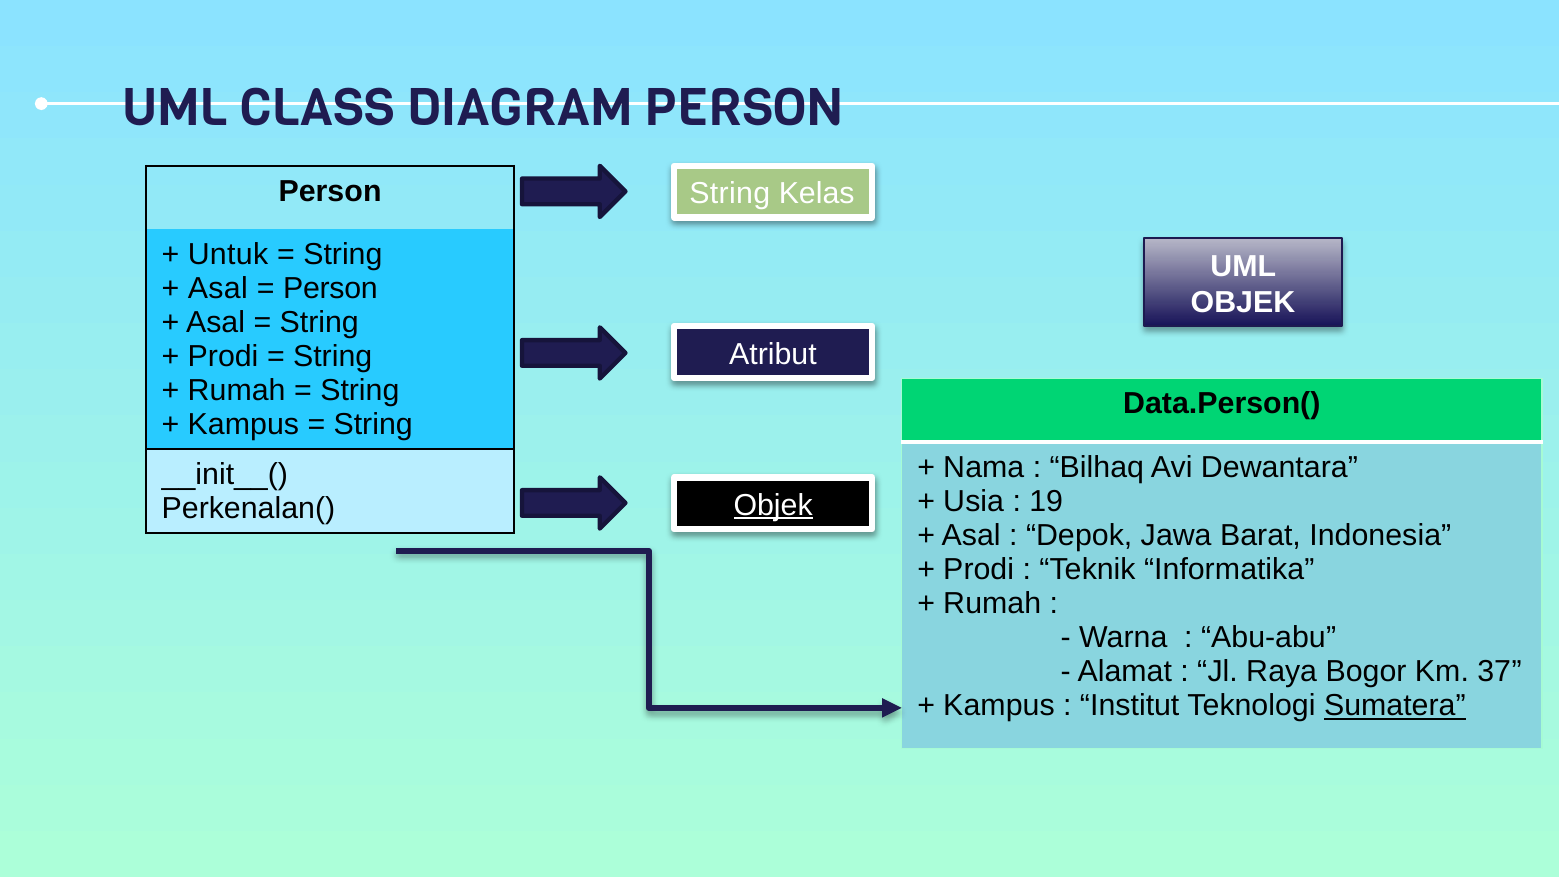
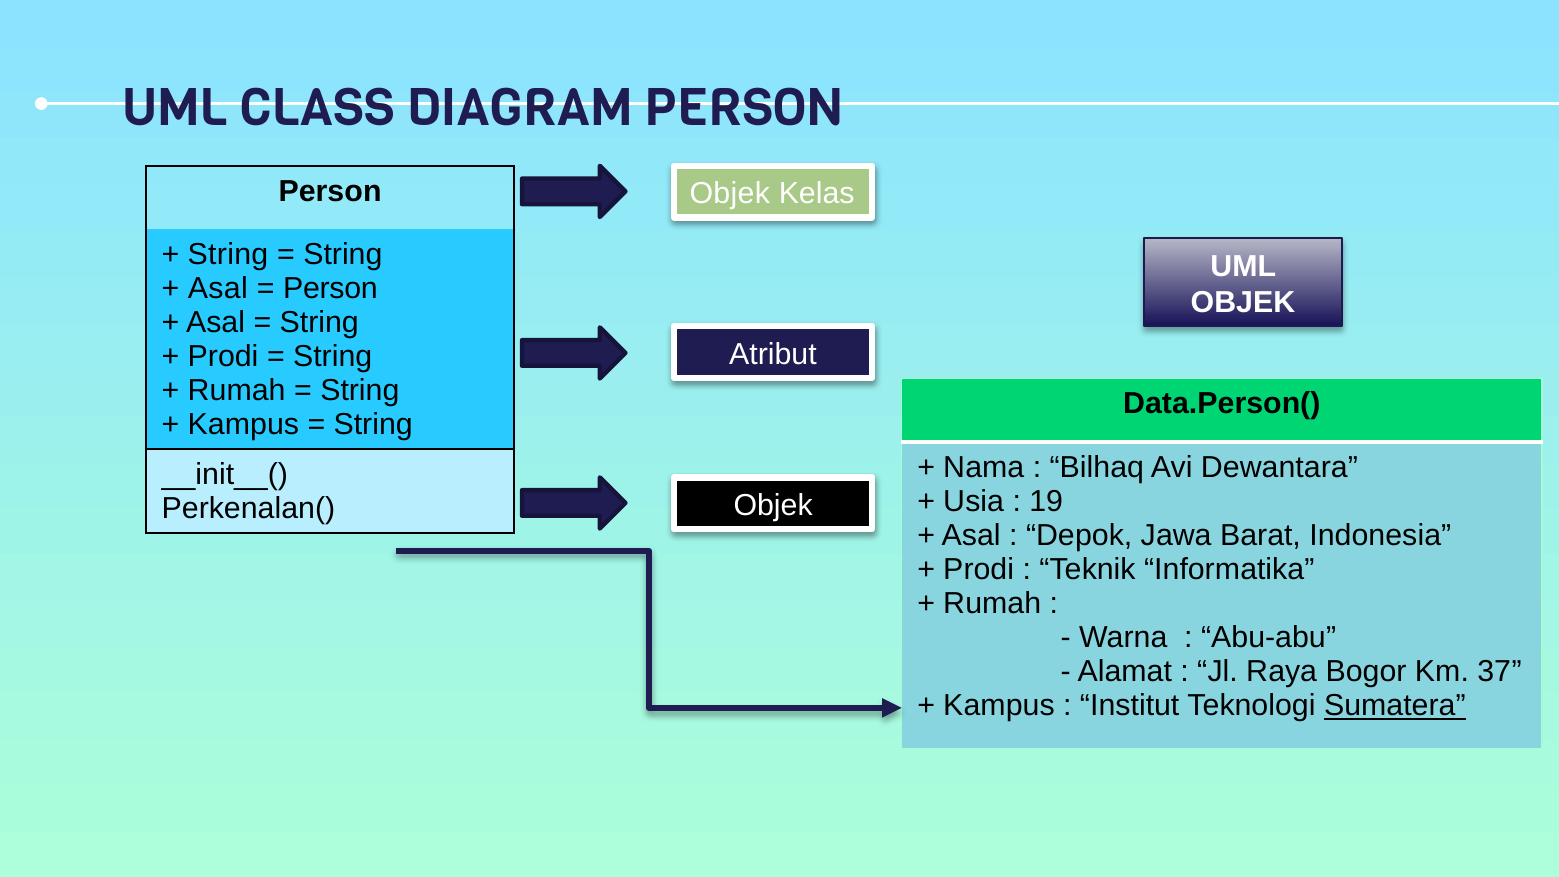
String at (730, 194): String -> Objek
Untuk at (228, 254): Untuk -> String
Objek at (773, 505) underline: present -> none
